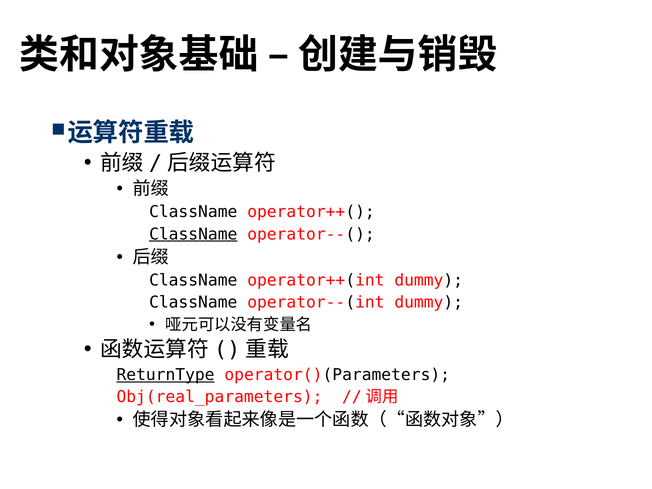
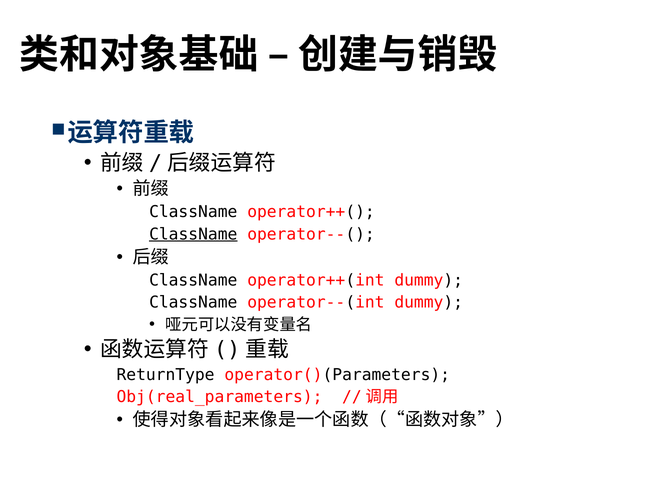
ReturnType underline: present -> none
